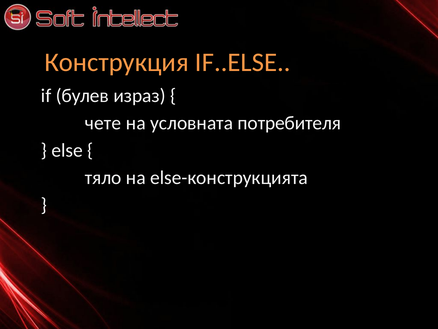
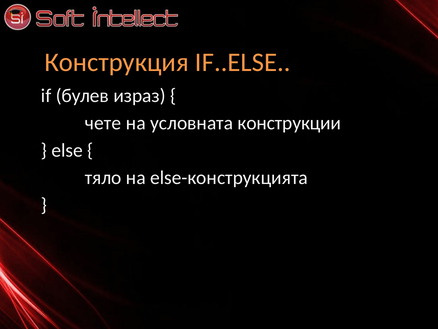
потребителя: потребителя -> конструкции
